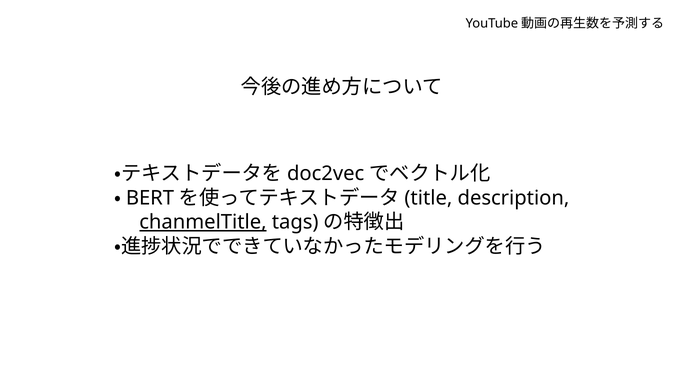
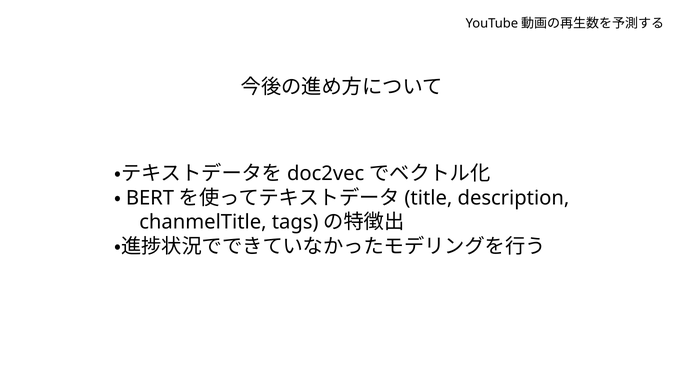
chanmelTitle underline: present -> none
